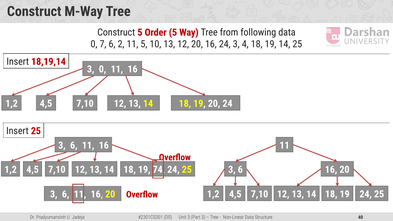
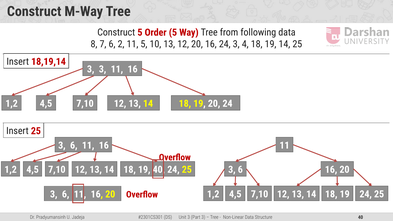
0 at (94, 44): 0 -> 8
3 0: 0 -> 3
19 74: 74 -> 40
